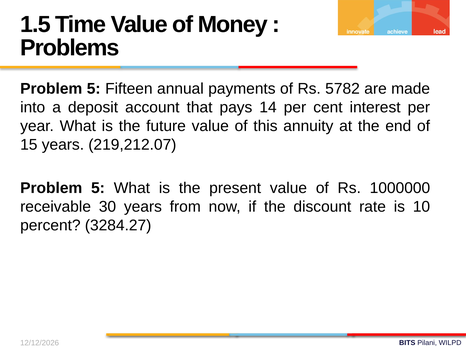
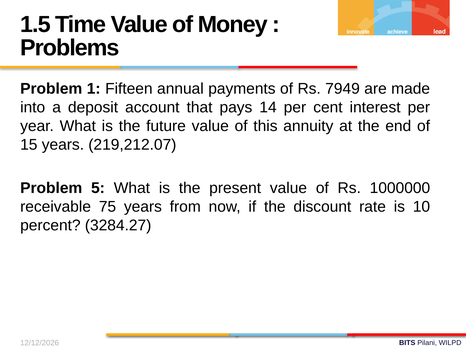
5 at (94, 89): 5 -> 1
5782: 5782 -> 7949
30: 30 -> 75
